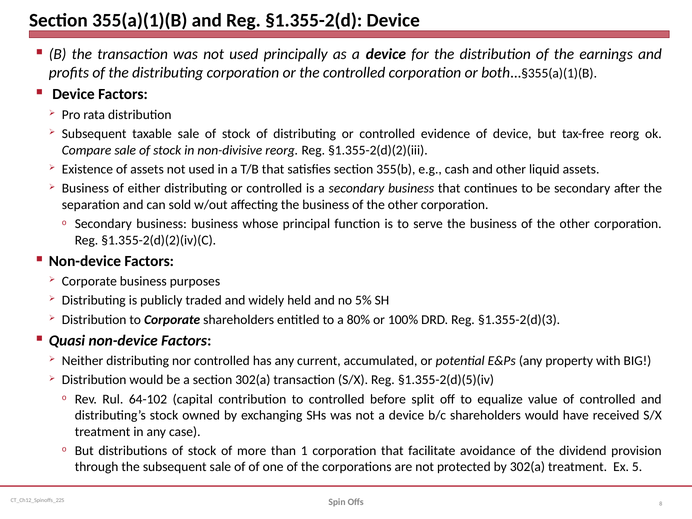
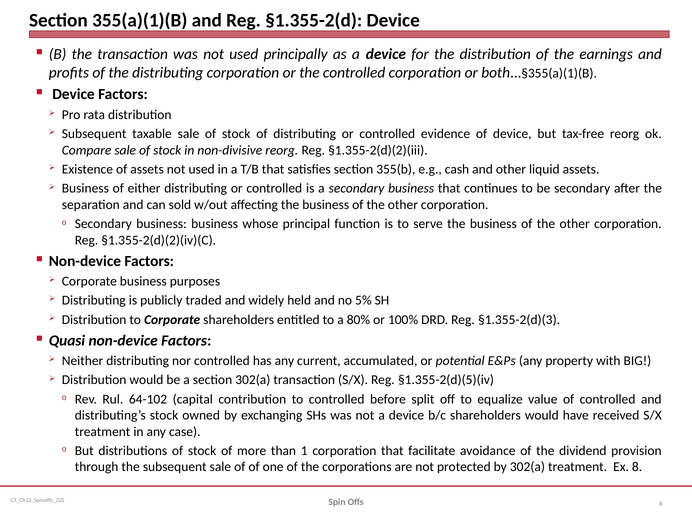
Ex 5: 5 -> 8
